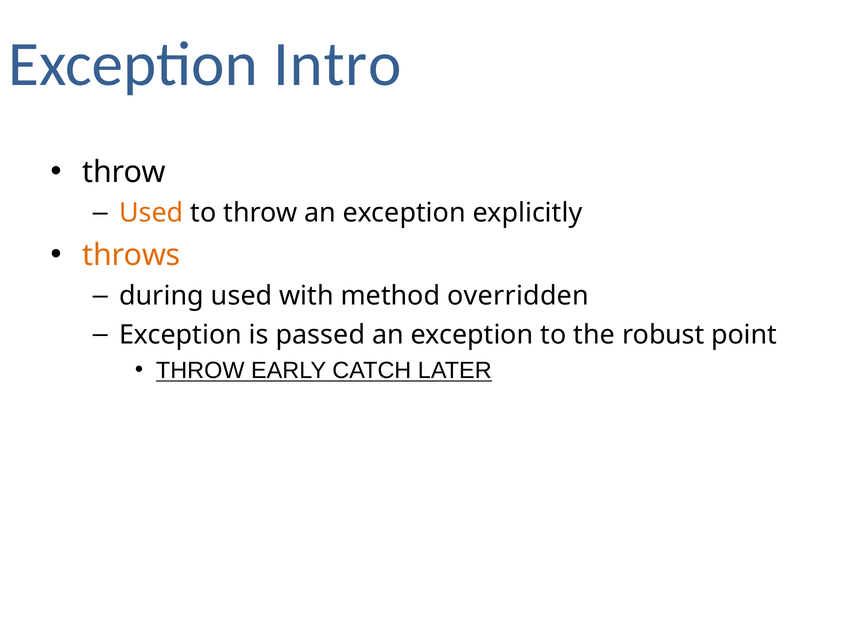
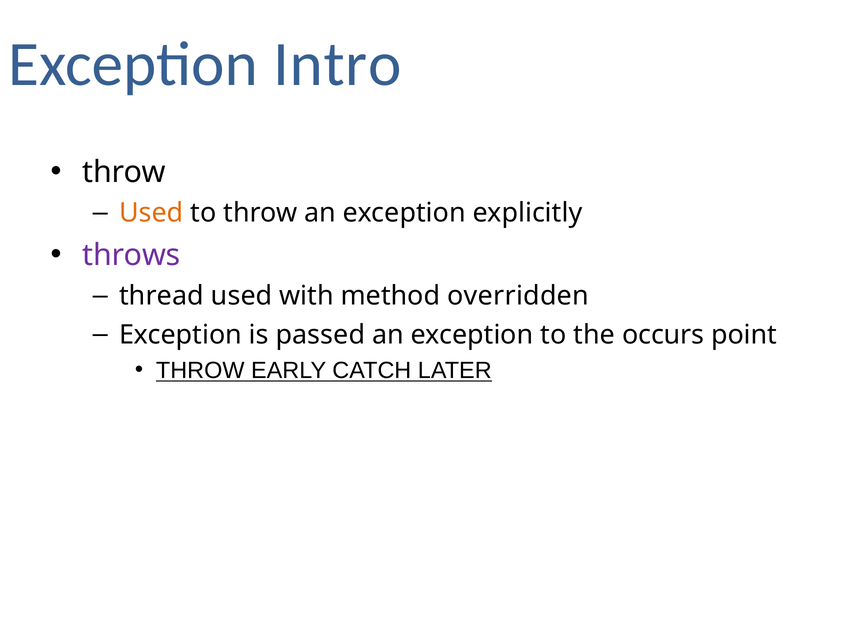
throws colour: orange -> purple
during: during -> thread
robust: robust -> occurs
